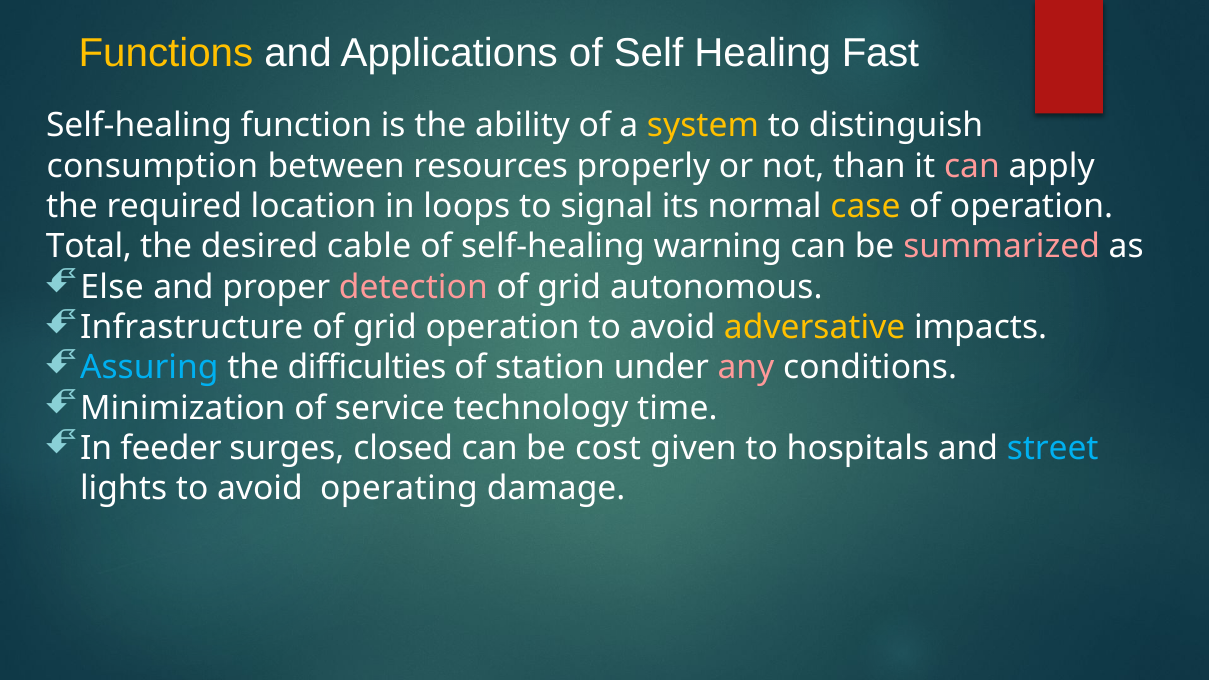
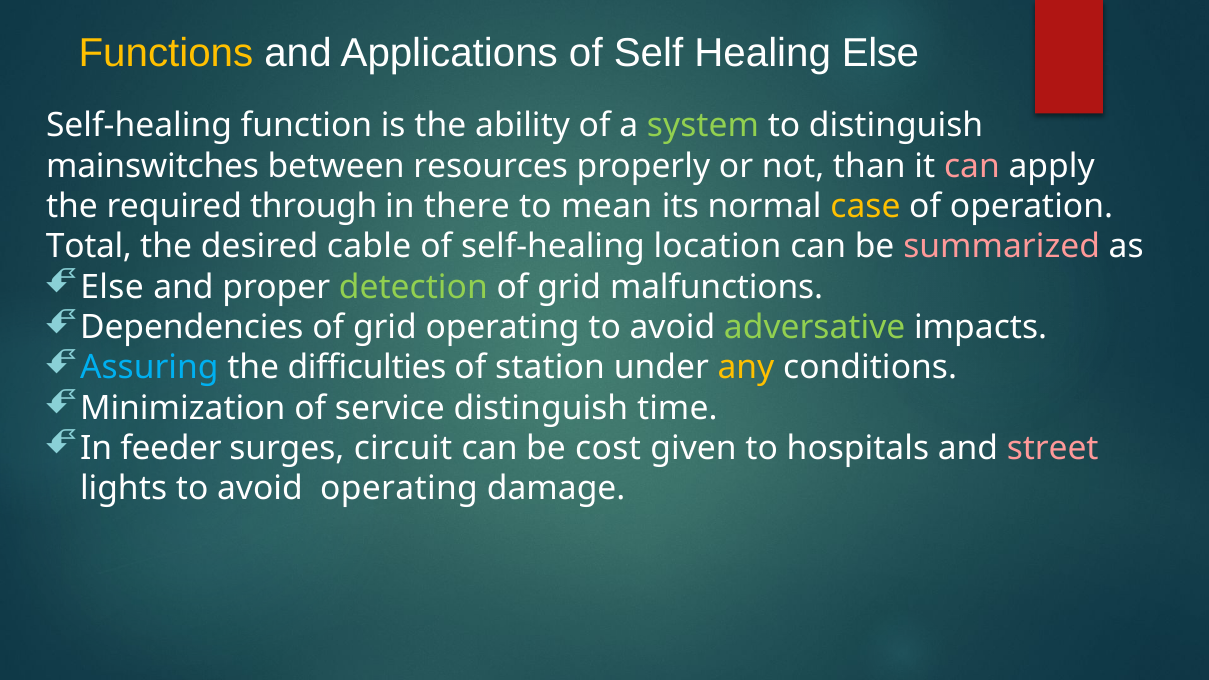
Healing Fast: Fast -> Else
system colour: yellow -> light green
consumption: consumption -> mainswitches
location: location -> through
loops: loops -> there
signal: signal -> mean
warning: warning -> location
detection colour: pink -> light green
autonomous: autonomous -> malfunctions
Infrastructure: Infrastructure -> Dependencies
grid operation: operation -> operating
adversative colour: yellow -> light green
any colour: pink -> yellow
service technology: technology -> distinguish
closed: closed -> circuit
street colour: light blue -> pink
